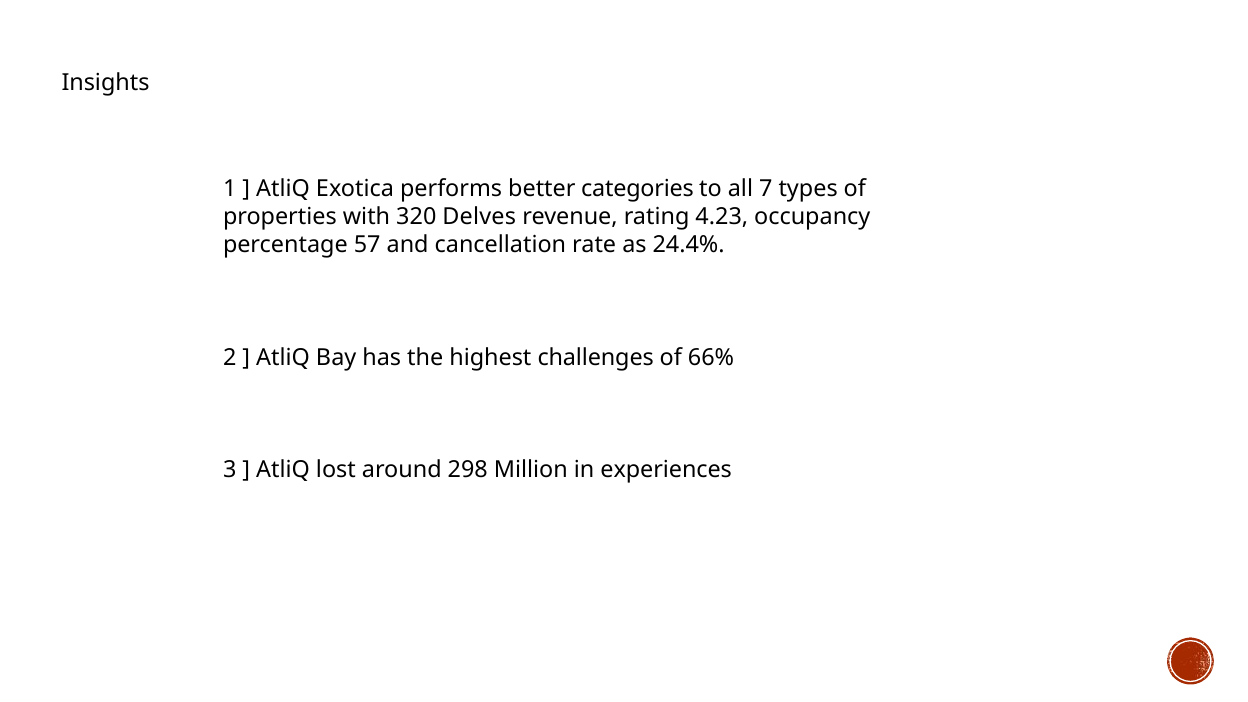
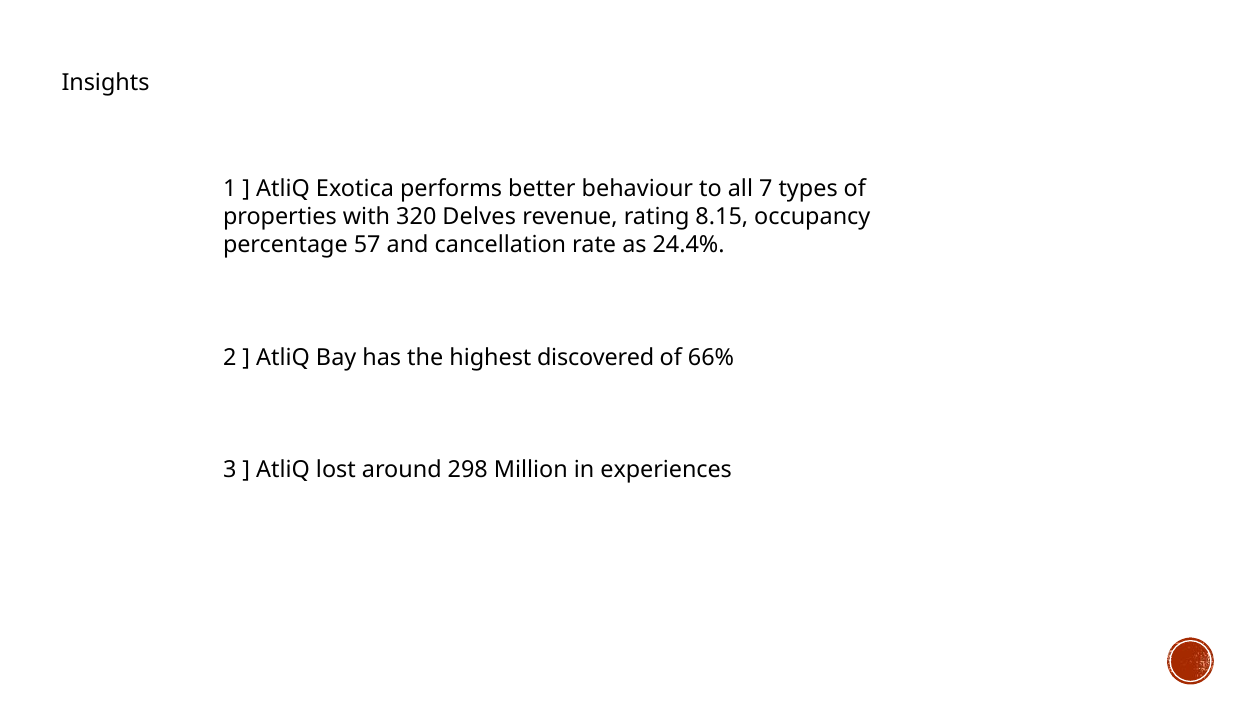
categories: categories -> behaviour
4.23: 4.23 -> 8.15
challenges: challenges -> discovered
